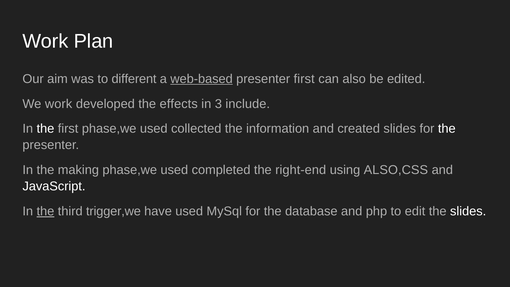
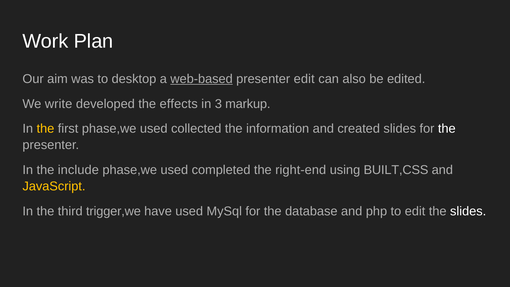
different: different -> desktop
presenter first: first -> edit
We work: work -> write
include: include -> markup
the at (45, 129) colour: white -> yellow
making: making -> include
ALSO,CSS: ALSO,CSS -> BUILT,CSS
JavaScript colour: white -> yellow
the at (45, 211) underline: present -> none
